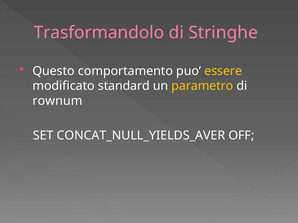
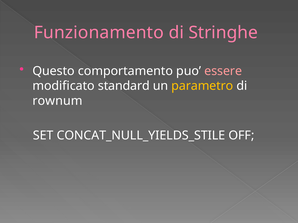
Trasformandolo: Trasformandolo -> Funzionamento
essere colour: yellow -> pink
CONCAT_NULL_YIELDS_AVER: CONCAT_NULL_YIELDS_AVER -> CONCAT_NULL_YIELDS_STILE
